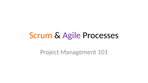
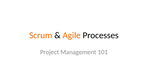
Agile colour: purple -> orange
